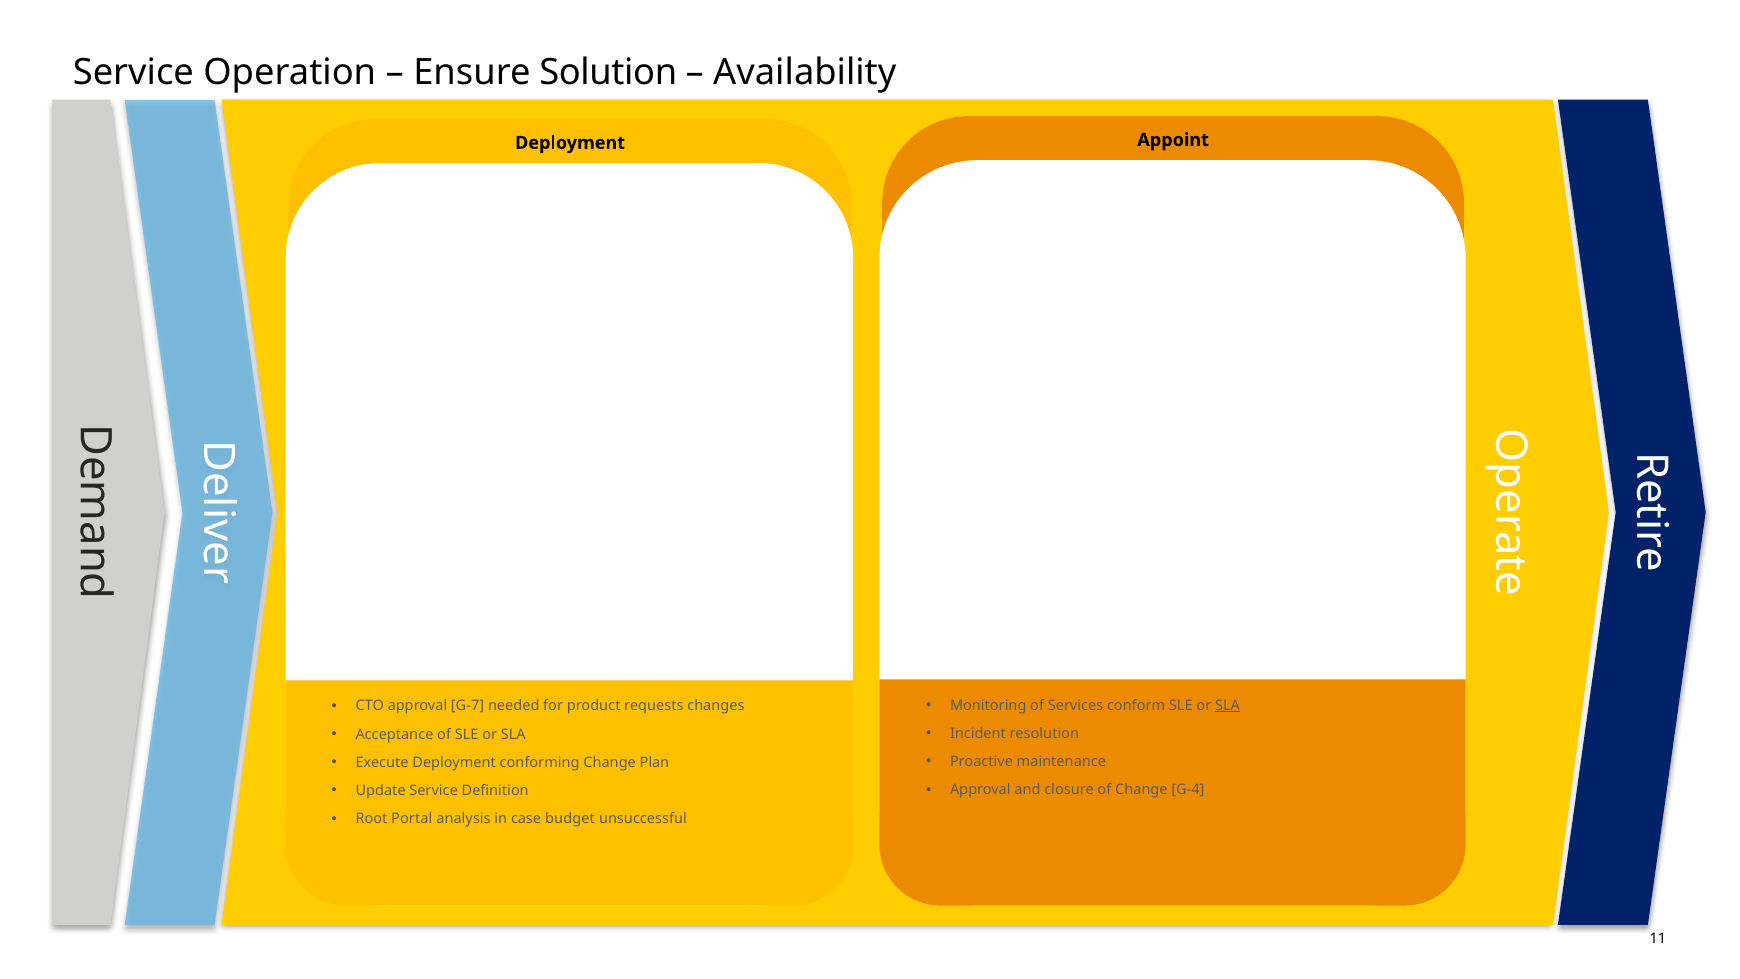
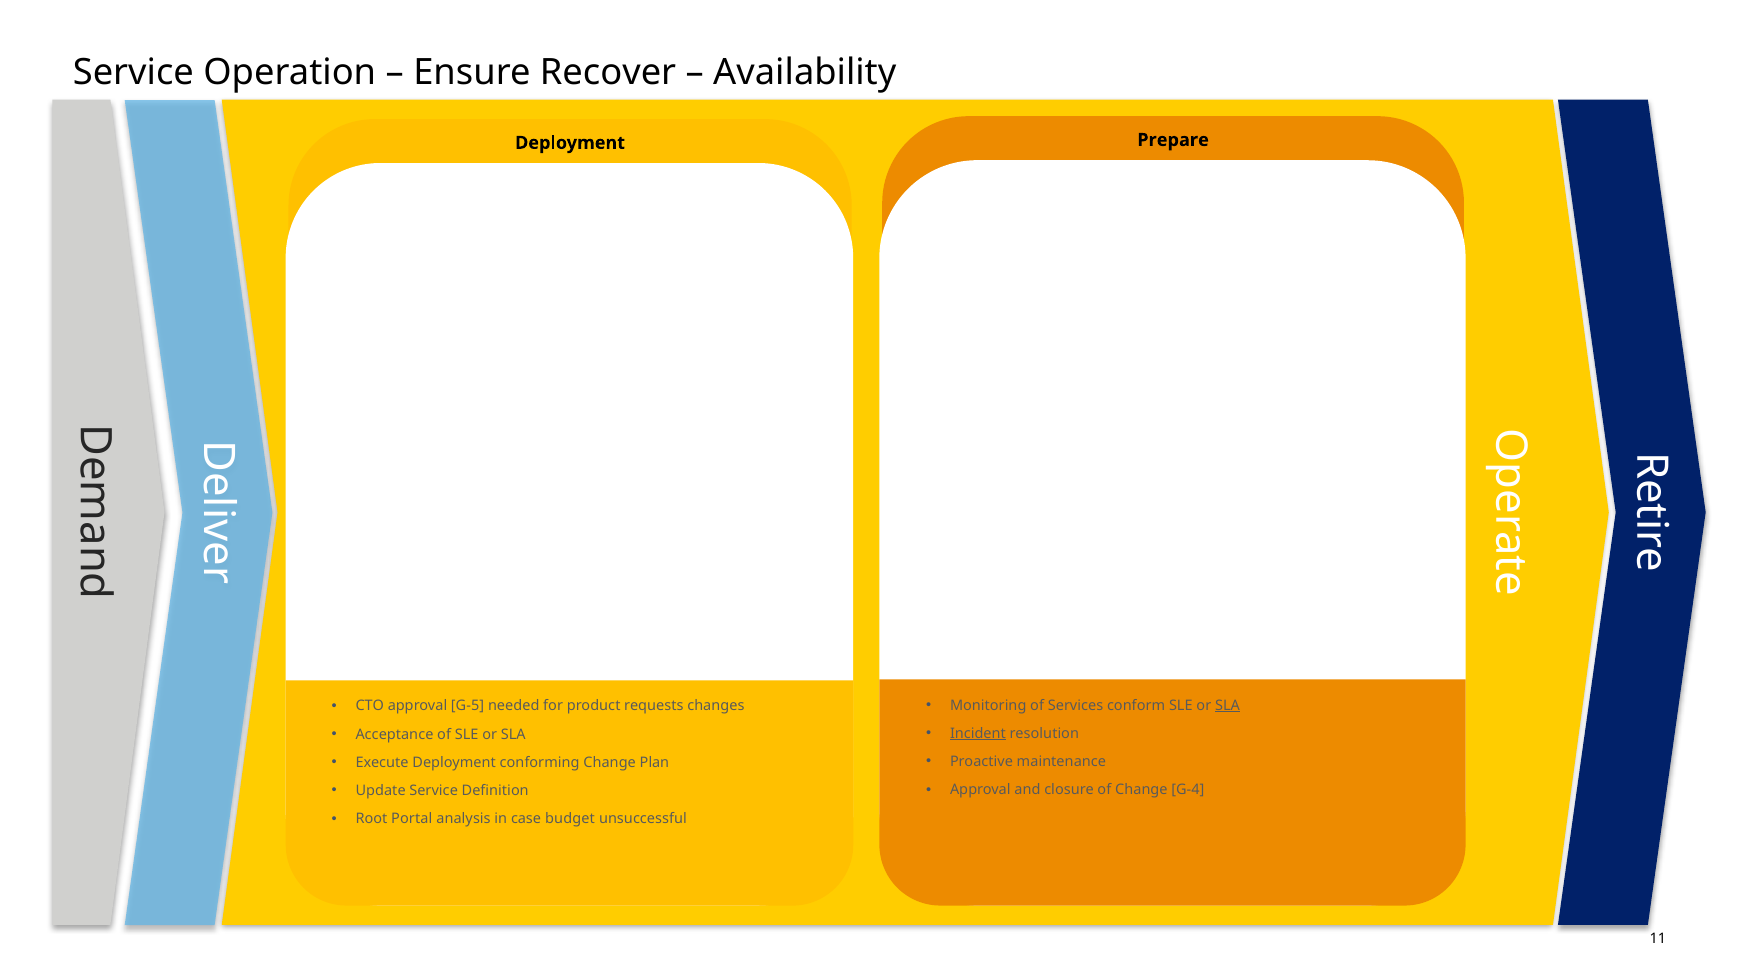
Solution: Solution -> Recover
Appoint: Appoint -> Prepare
G-7: G-7 -> G-5
Incident underline: none -> present
